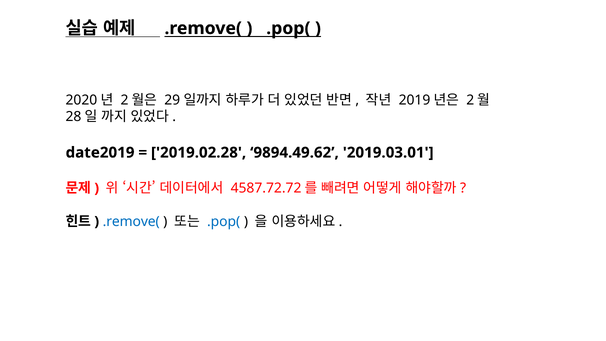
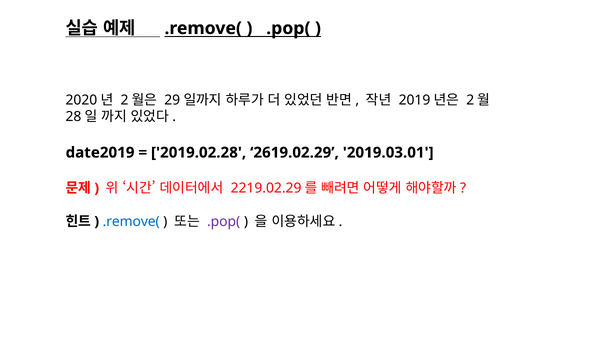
9894.49.62: 9894.49.62 -> 2619.02.29
4587.72.72: 4587.72.72 -> 2219.02.29
.pop( at (224, 221) colour: blue -> purple
